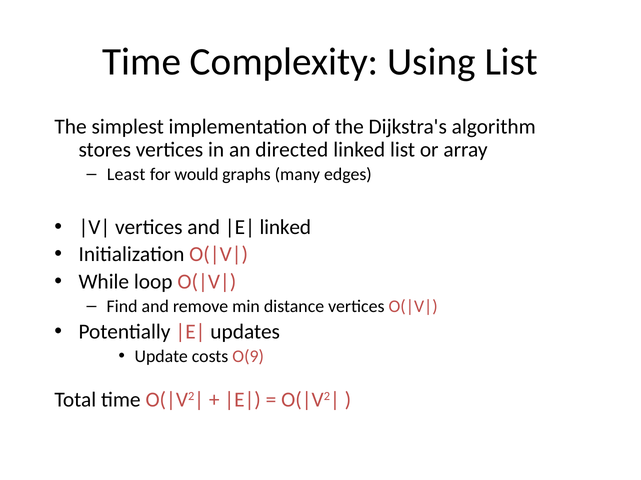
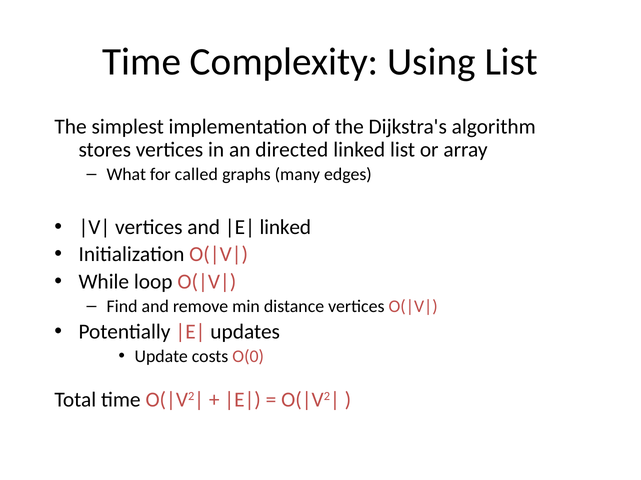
Least: Least -> What
would: would -> called
O(9: O(9 -> O(0
